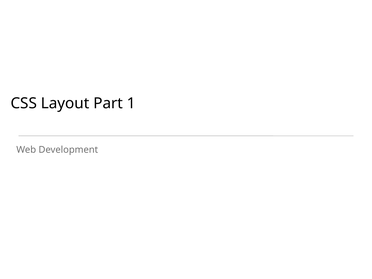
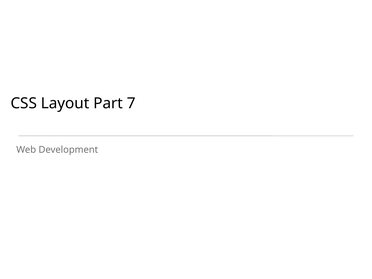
1: 1 -> 7
